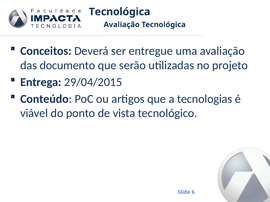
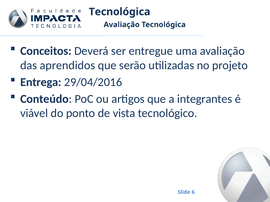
documento: documento -> aprendidos
29/04/2015: 29/04/2015 -> 29/04/2016
tecnologias: tecnologias -> integrantes
